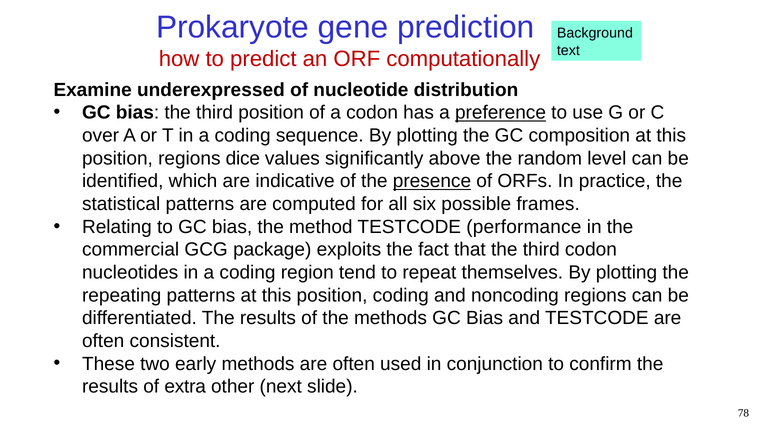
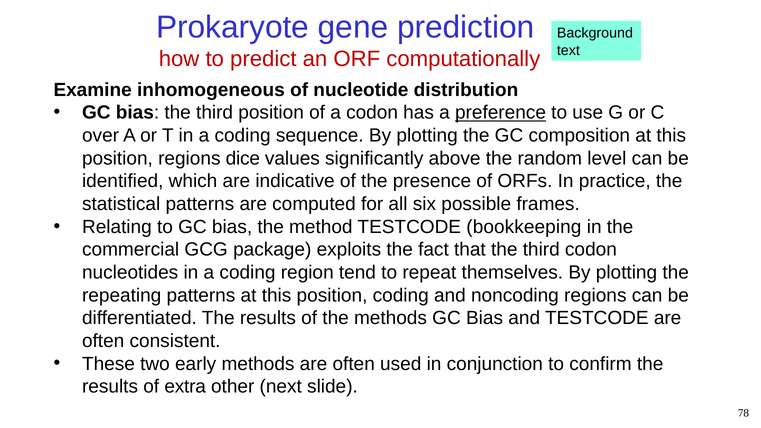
underexpressed: underexpressed -> inhomogeneous
presence underline: present -> none
performance: performance -> bookkeeping
